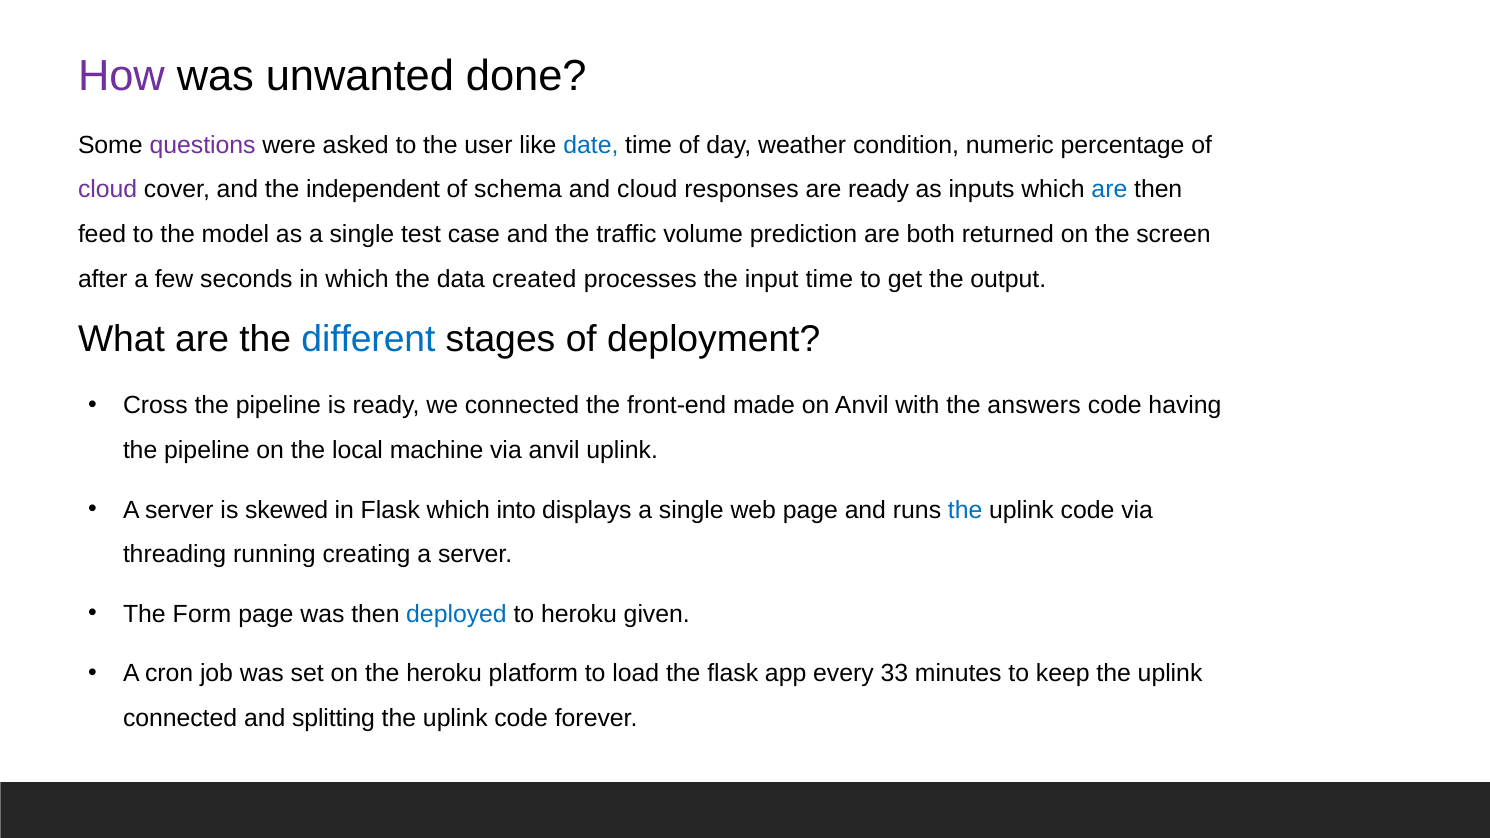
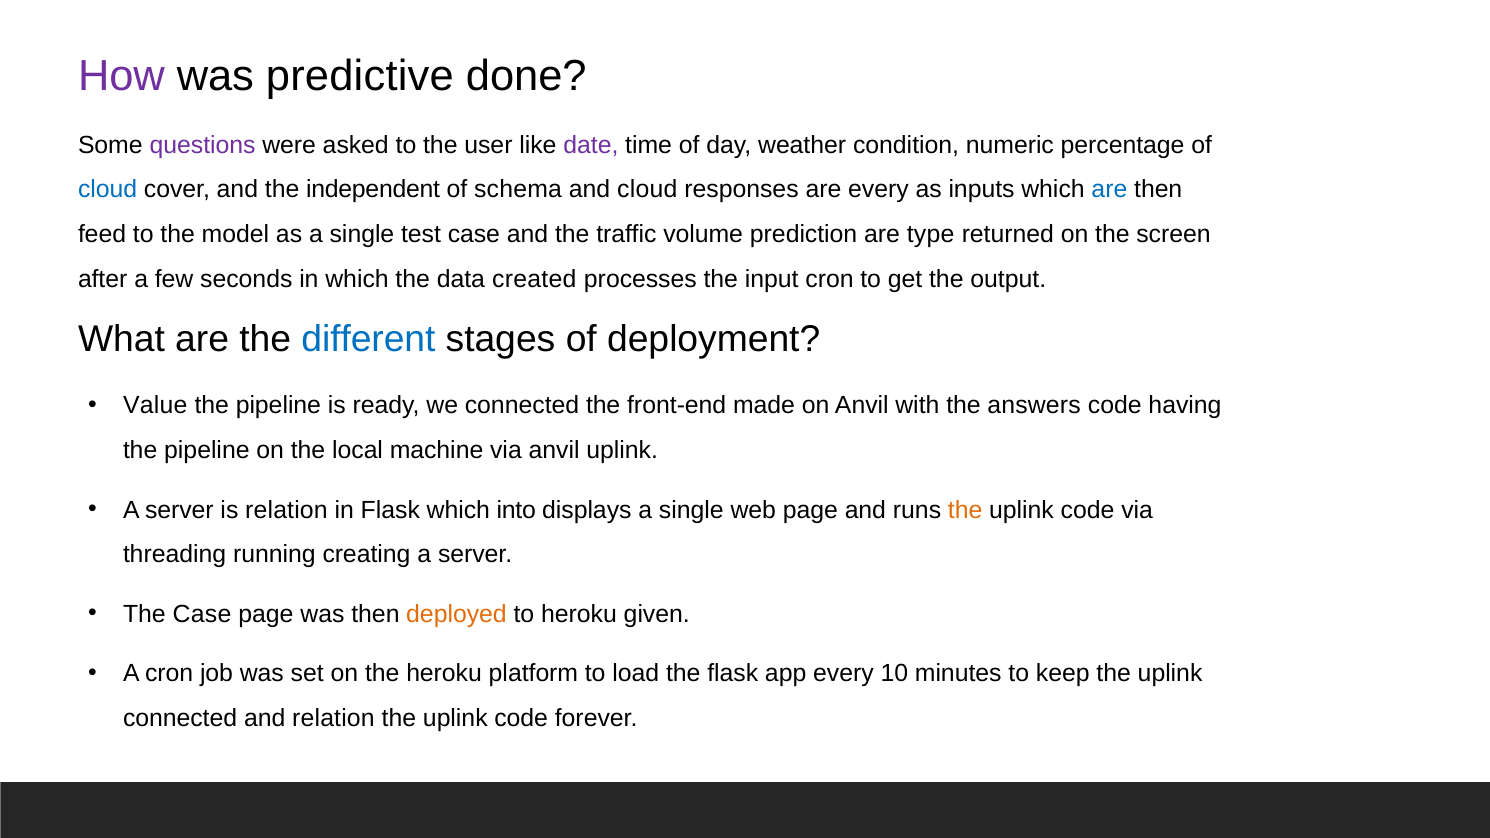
unwanted: unwanted -> predictive
date colour: blue -> purple
cloud at (108, 190) colour: purple -> blue
are ready: ready -> every
both: both -> type
input time: time -> cron
Cross: Cross -> Value
is skewed: skewed -> relation
the at (965, 510) colour: blue -> orange
The Form: Form -> Case
deployed colour: blue -> orange
33: 33 -> 10
and splitting: splitting -> relation
